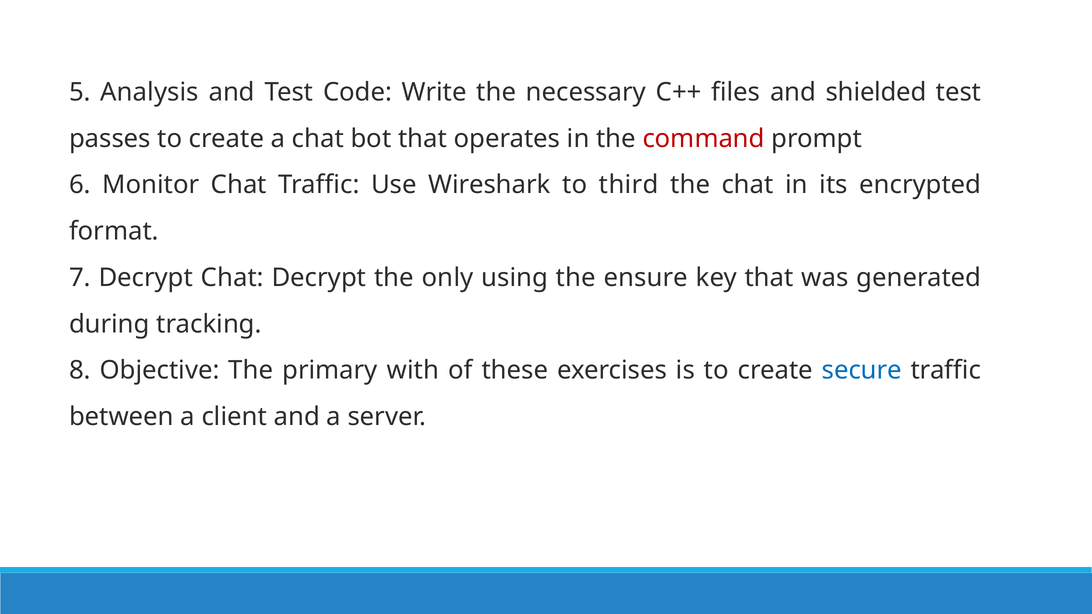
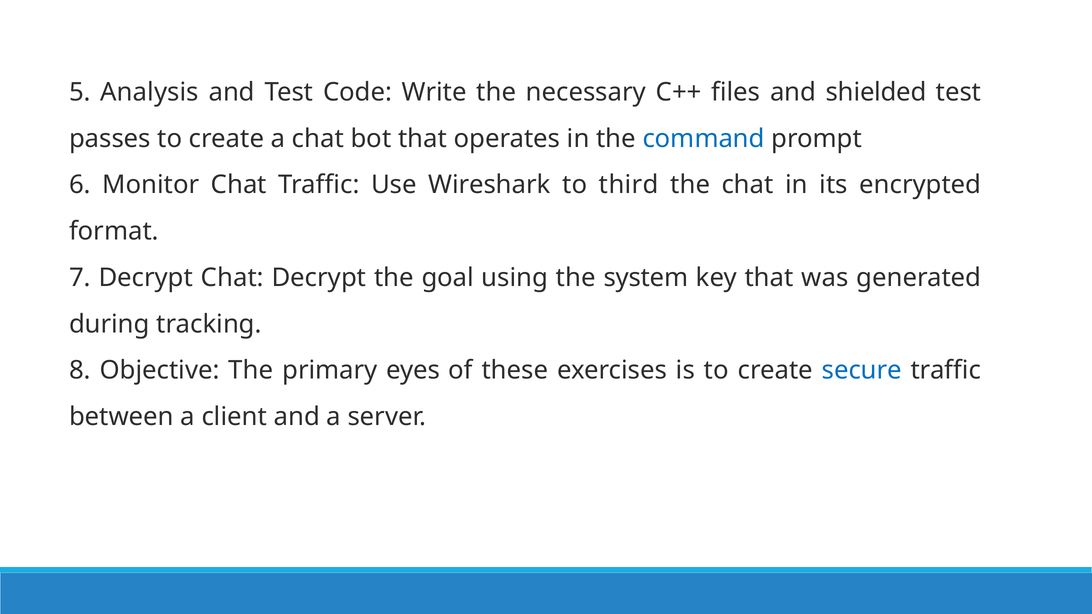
command colour: red -> blue
only: only -> goal
ensure: ensure -> system
with: with -> eyes
